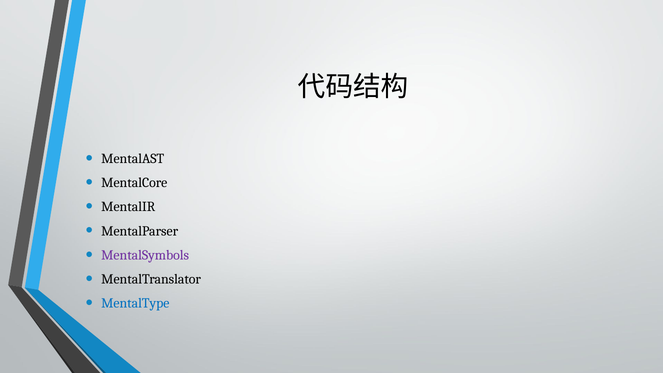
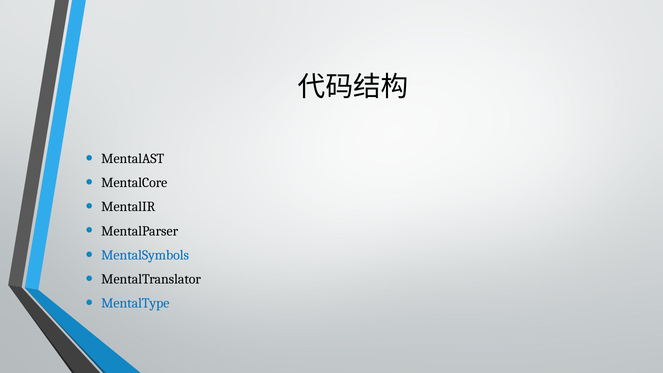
MentalSymbols colour: purple -> blue
